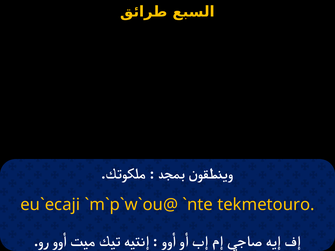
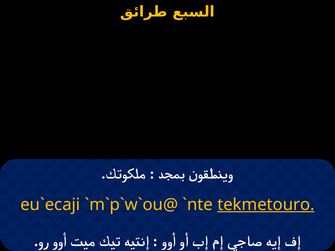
tekmetouro underline: none -> present
